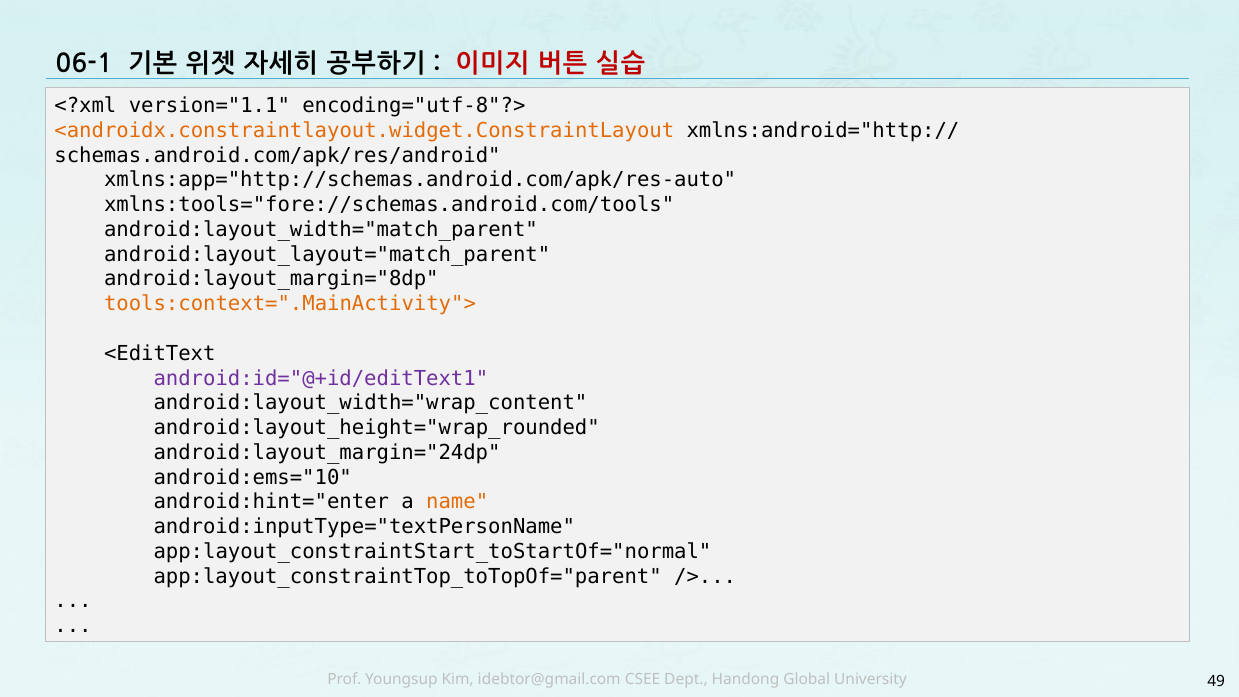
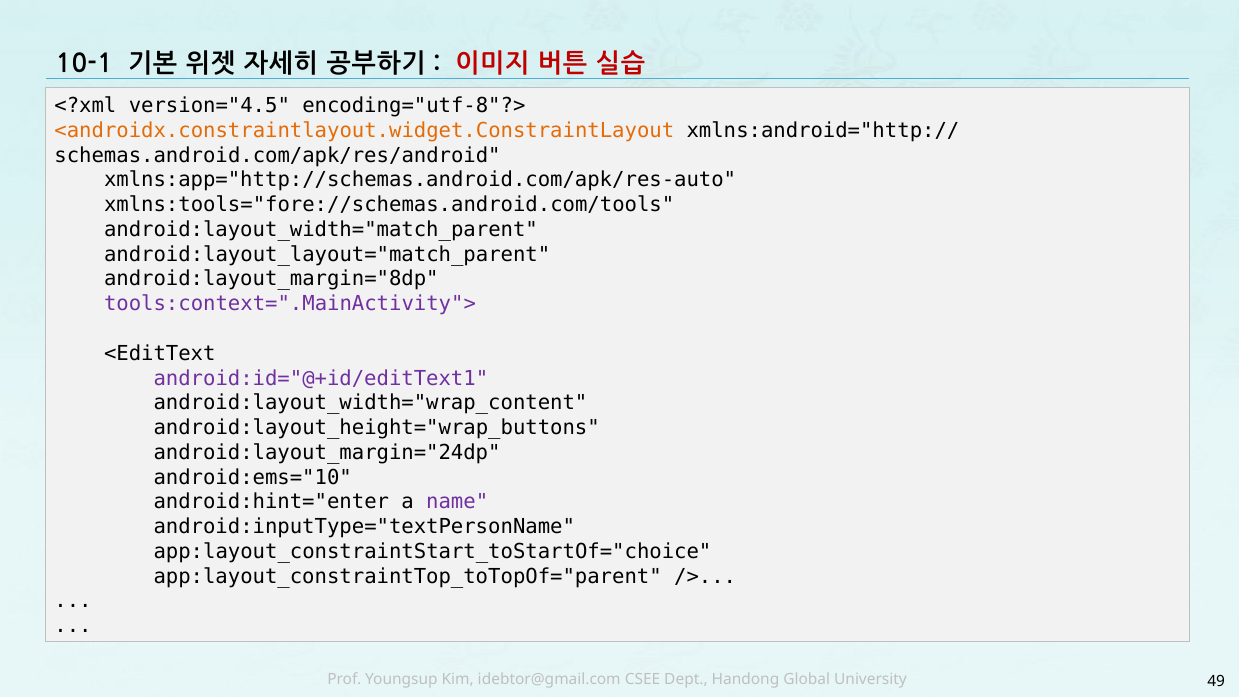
06-1: 06-1 -> 10-1
version="1.1: version="1.1 -> version="4.5
tools:context=".MainActivity"> colour: orange -> purple
android:layout_height="wrap_rounded: android:layout_height="wrap_rounded -> android:layout_height="wrap_buttons
name colour: orange -> purple
app:layout_constraintStart_toStartOf="normal: app:layout_constraintStart_toStartOf="normal -> app:layout_constraintStart_toStartOf="choice
